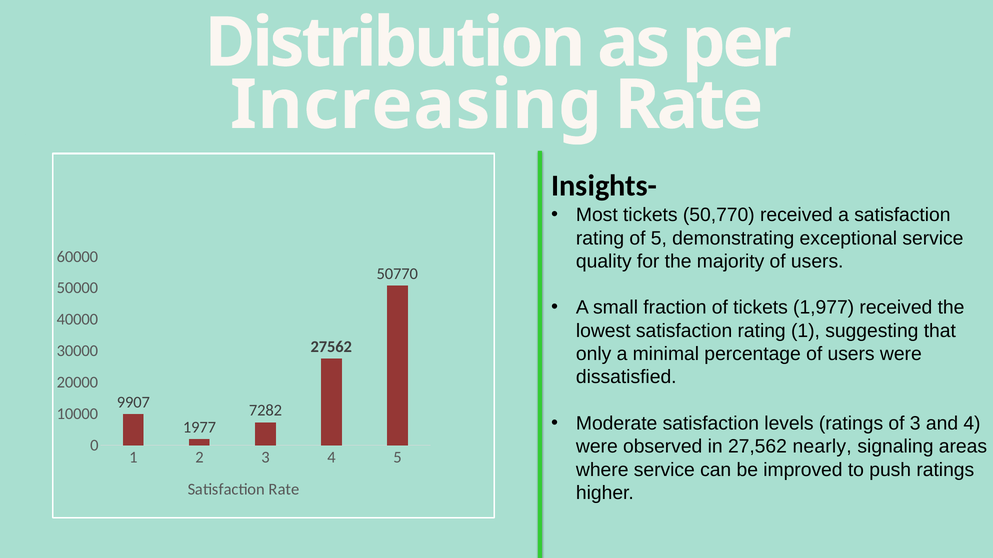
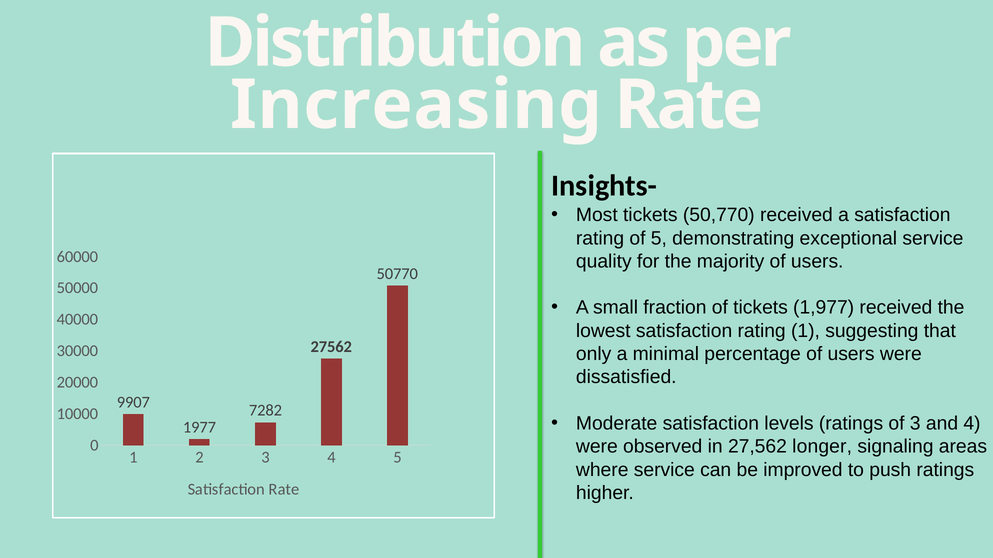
nearly: nearly -> longer
